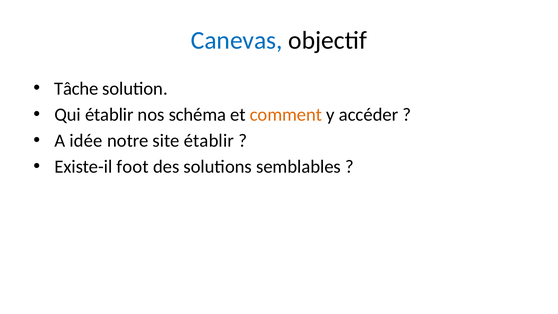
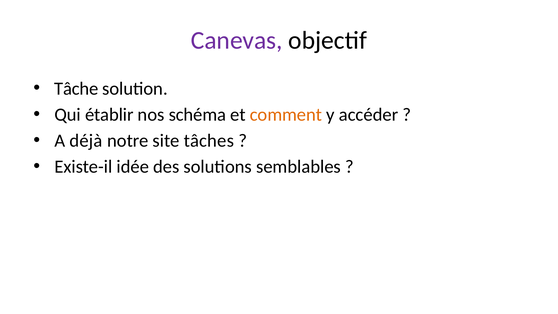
Canevas colour: blue -> purple
idée: idée -> déjà
site établir: établir -> tâches
foot: foot -> idée
